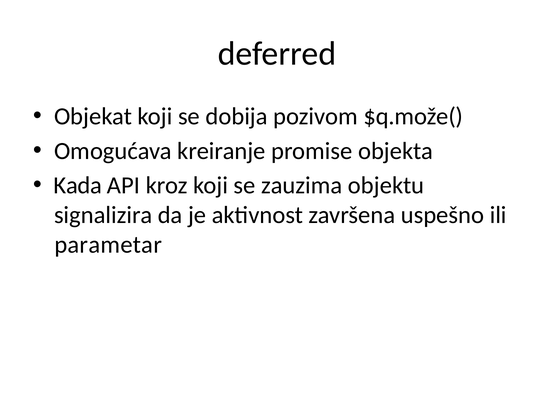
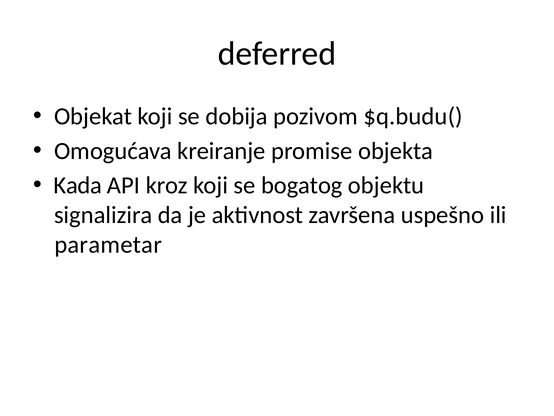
$q.može(: $q.može( -> $q.budu(
zauzima: zauzima -> bogatog
